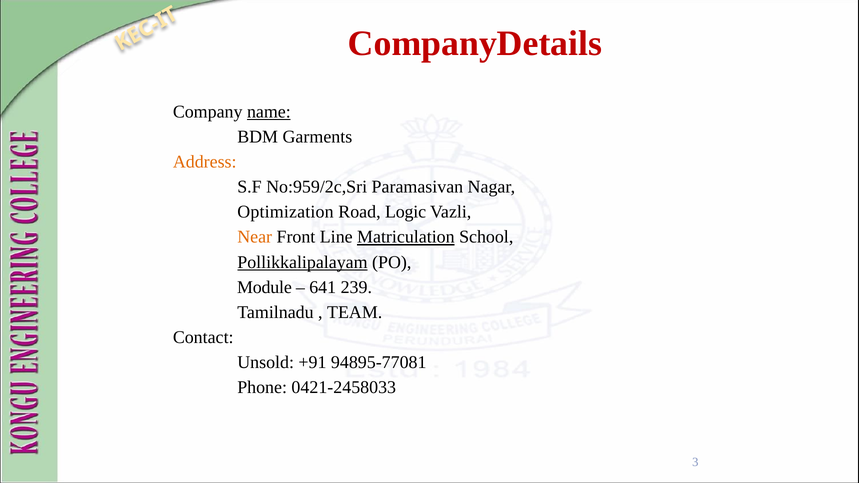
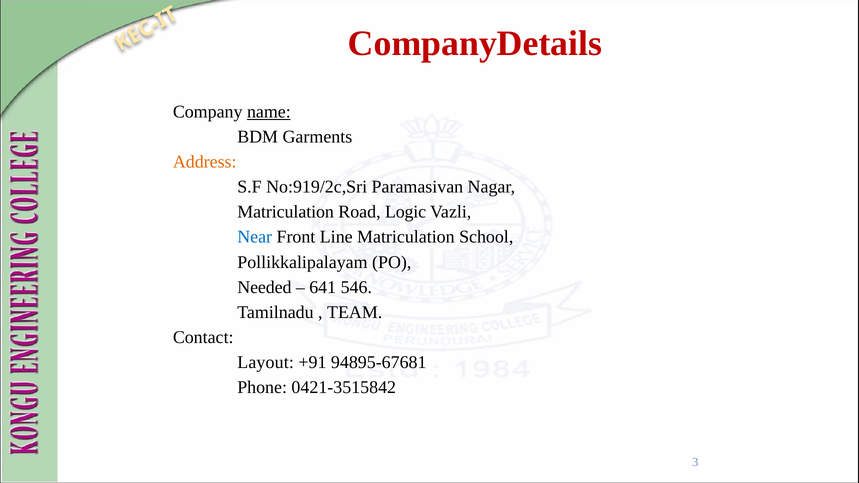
No:959/2c,Sri: No:959/2c,Sri -> No:919/2c,Sri
Optimization at (285, 212): Optimization -> Matriculation
Near colour: orange -> blue
Matriculation at (406, 237) underline: present -> none
Pollikkalipalayam underline: present -> none
Module: Module -> Needed
239: 239 -> 546
Unsold: Unsold -> Layout
94895-77081: 94895-77081 -> 94895-67681
0421-2458033: 0421-2458033 -> 0421-3515842
